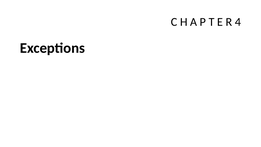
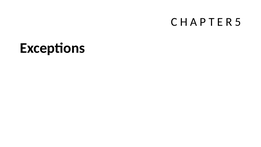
4: 4 -> 5
